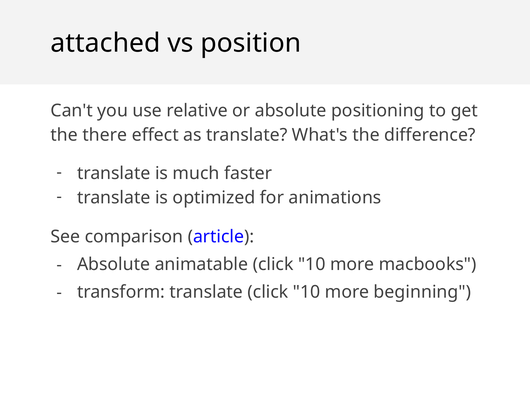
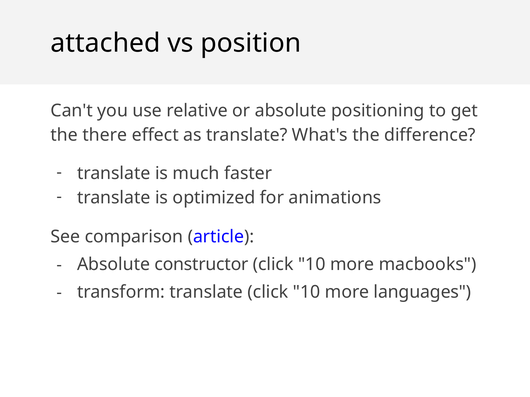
animatable: animatable -> constructor
beginning: beginning -> languages
